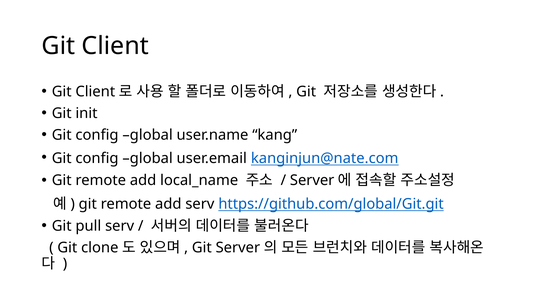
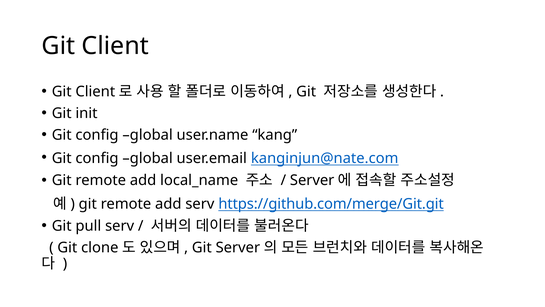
https://github.com/global/Git.git: https://github.com/global/Git.git -> https://github.com/merge/Git.git
